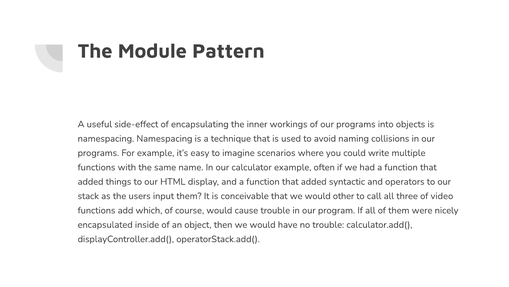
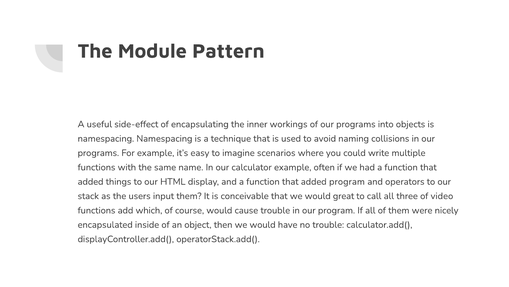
added syntactic: syntactic -> program
other: other -> great
